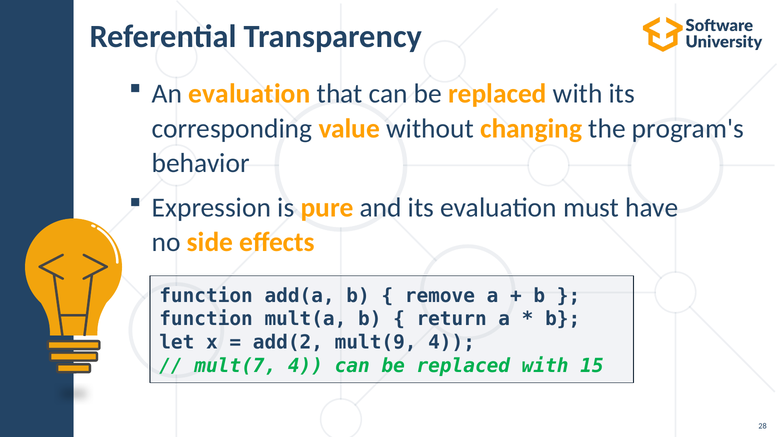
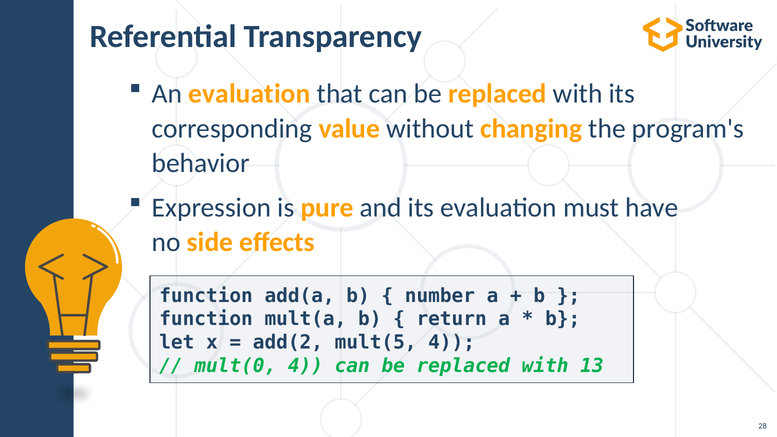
remove: remove -> number
mult(9: mult(9 -> mult(5
mult(7: mult(7 -> mult(0
15: 15 -> 13
